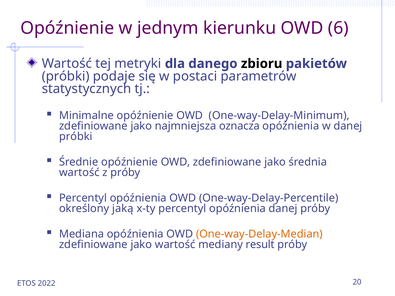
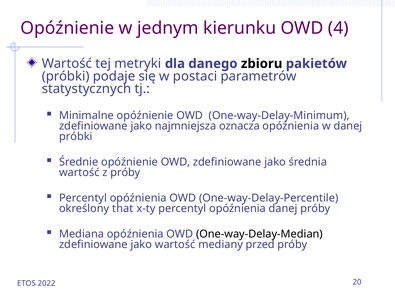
6: 6 -> 4
jaką: jaką -> that
One-way-Delay-Median colour: orange -> black
result: result -> przed
